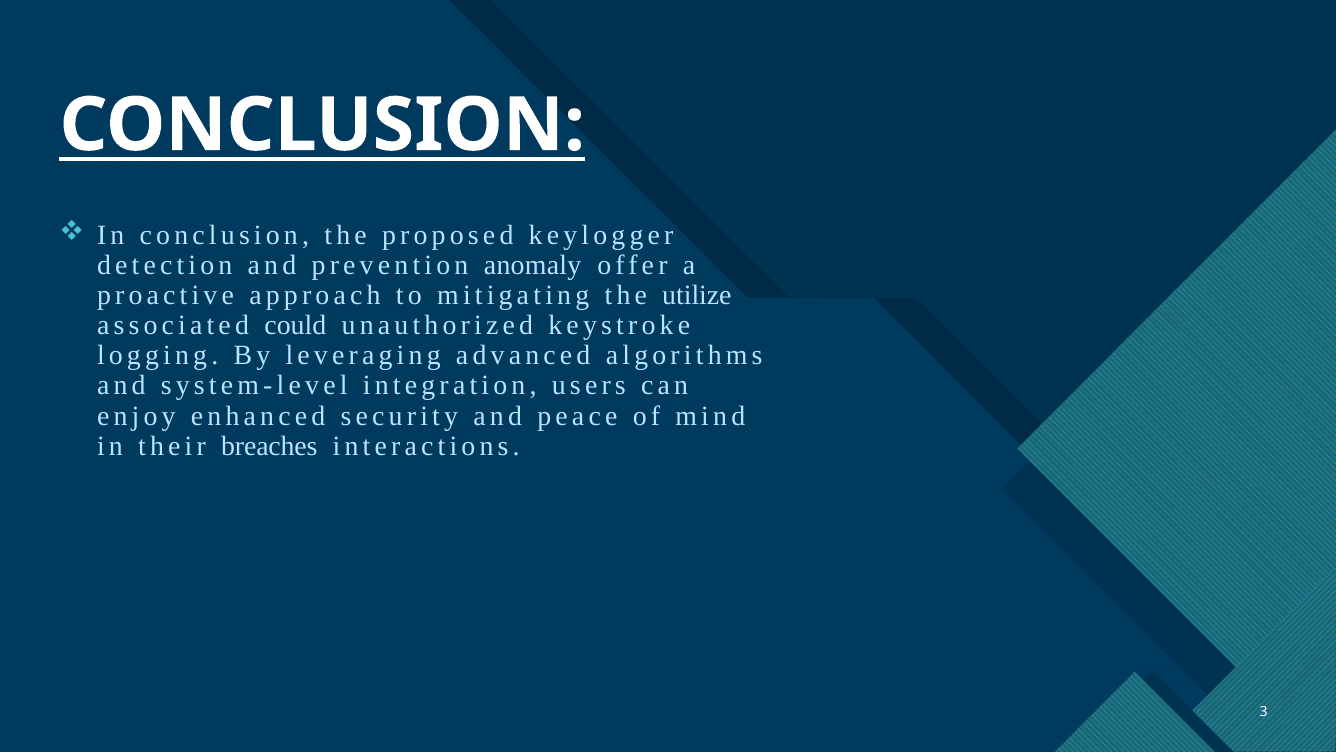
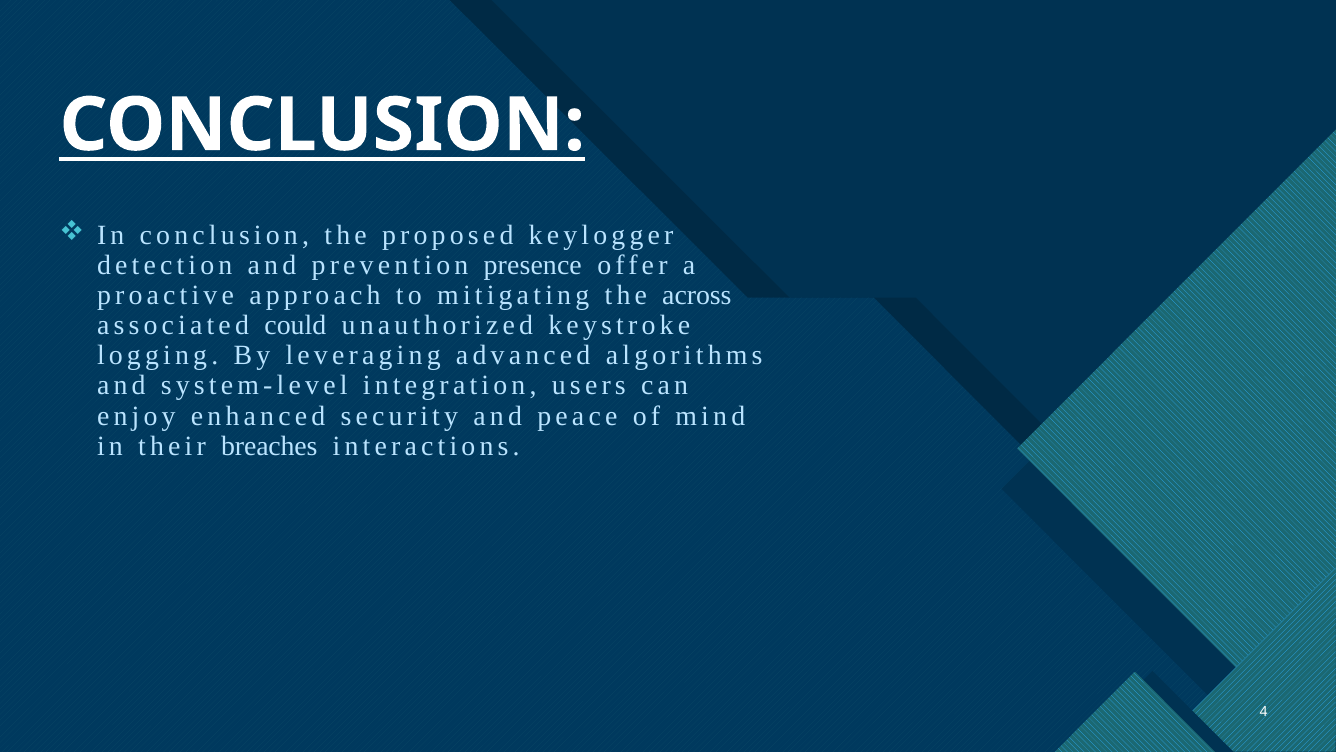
anomaly: anomaly -> presence
utilize: utilize -> across
3: 3 -> 4
